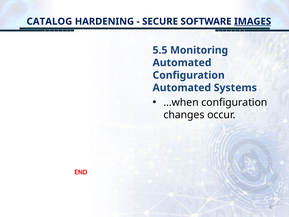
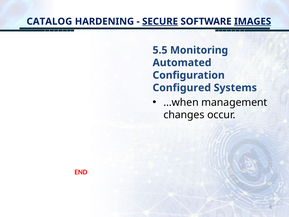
SECURE underline: none -> present
Automated at (182, 88): Automated -> Configured
…when configuration: configuration -> management
